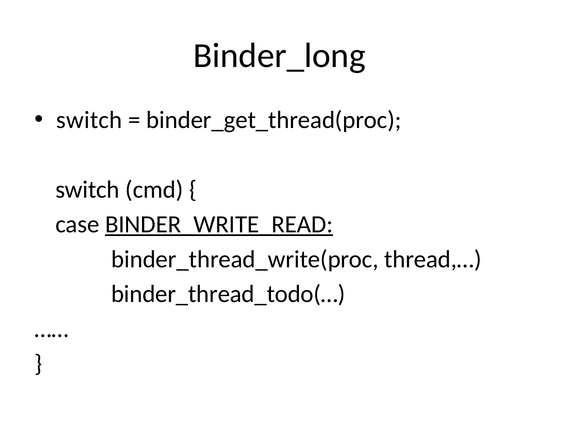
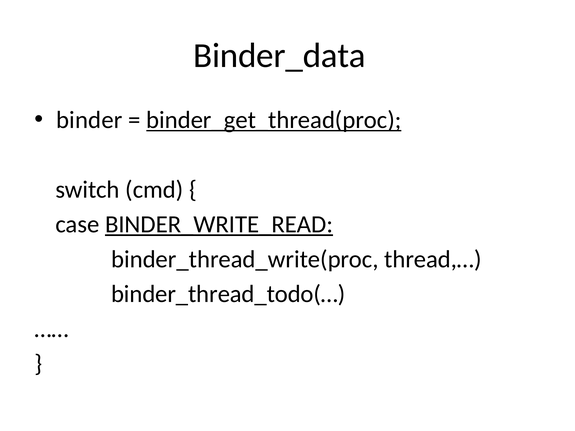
Binder_long: Binder_long -> Binder_data
switch at (89, 120): switch -> binder
binder_get_thread(proc underline: none -> present
